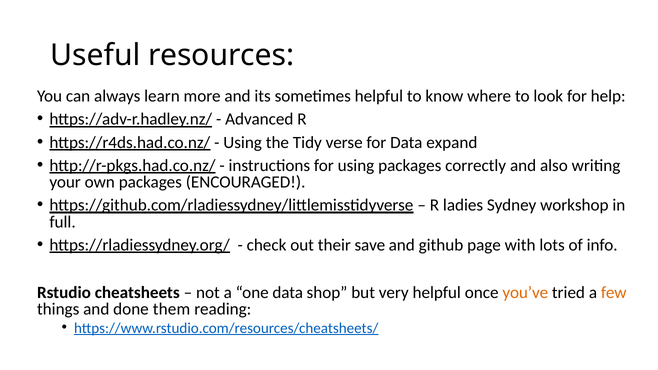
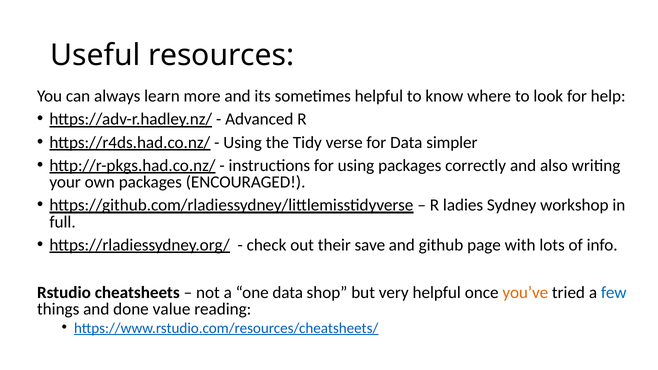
expand: expand -> simpler
few colour: orange -> blue
them: them -> value
